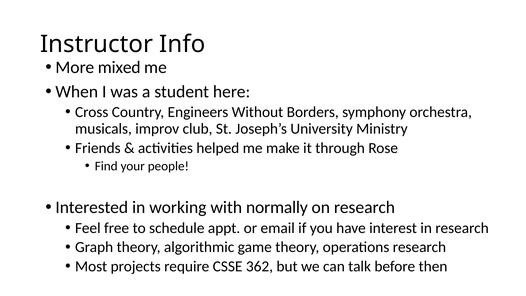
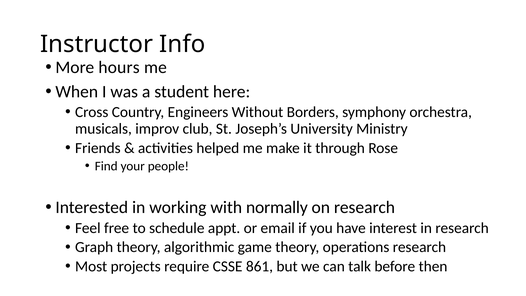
mixed: mixed -> hours
362: 362 -> 861
